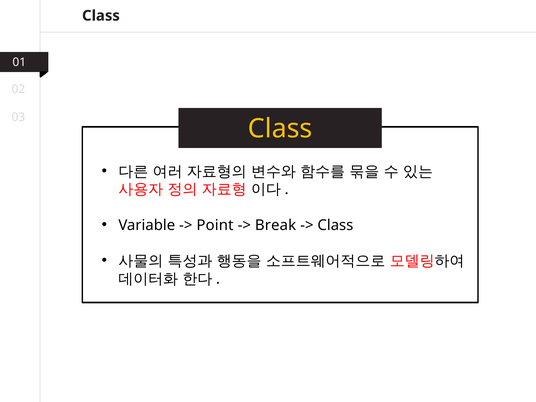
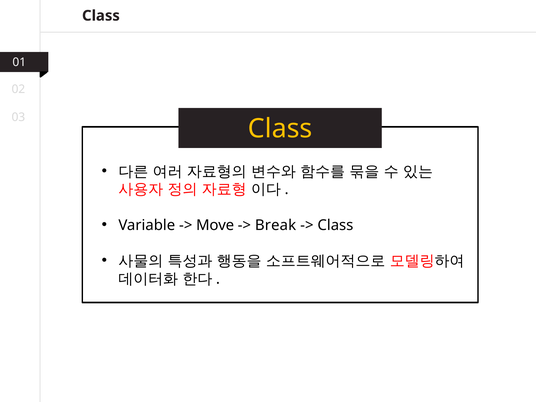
Point: Point -> Move
